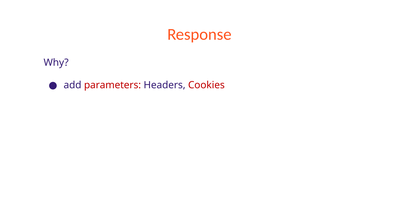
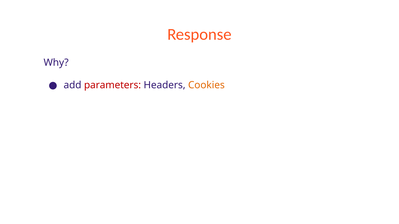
Cookies colour: red -> orange
